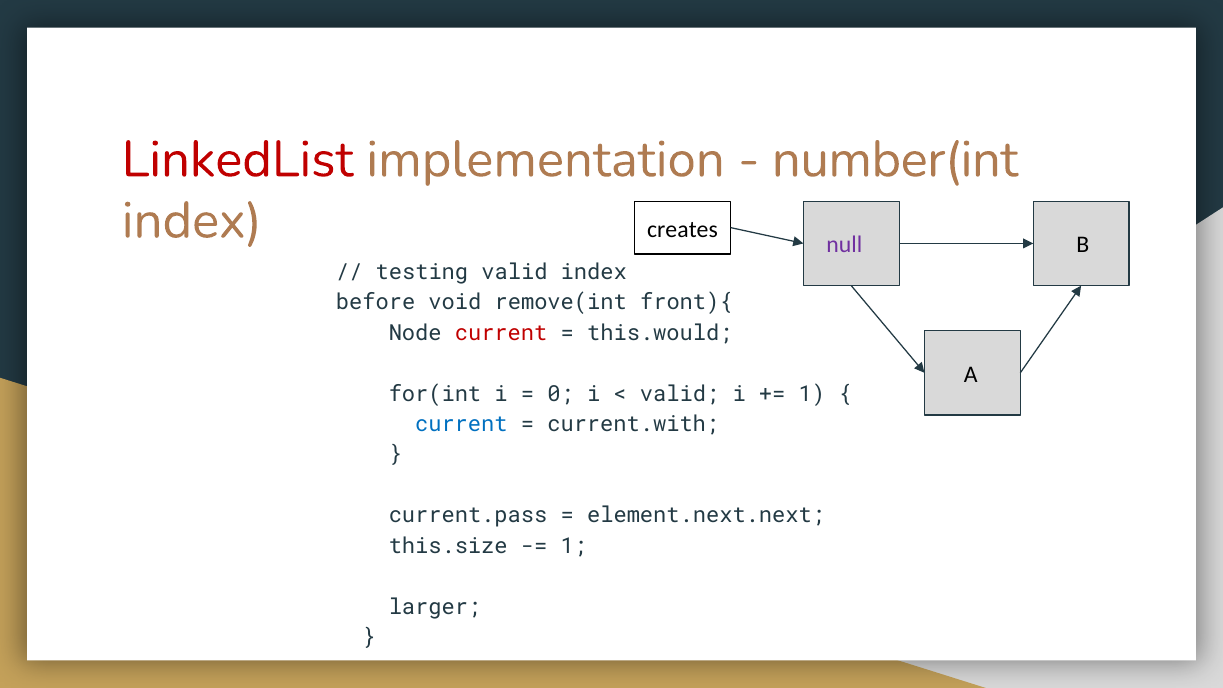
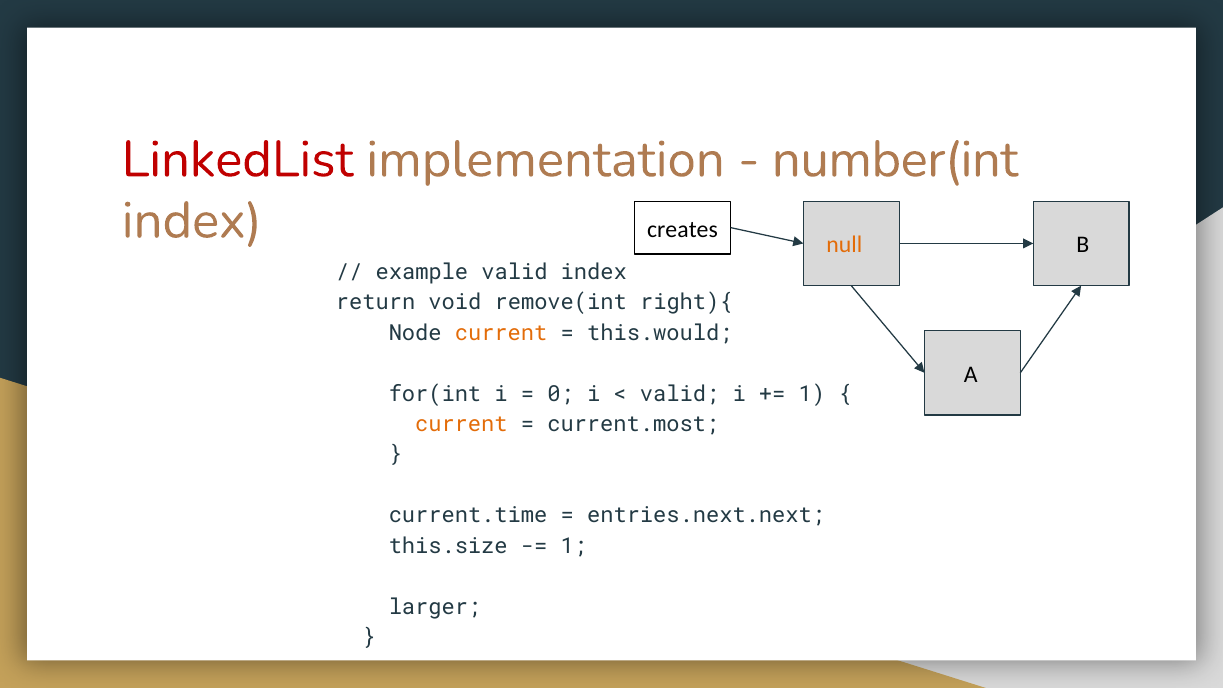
null colour: purple -> orange
testing: testing -> example
before: before -> return
front){: front){ -> right){
current at (501, 333) colour: red -> orange
current at (461, 424) colour: blue -> orange
current.with: current.with -> current.most
current.pass: current.pass -> current.time
element.next.next: element.next.next -> entries.next.next
